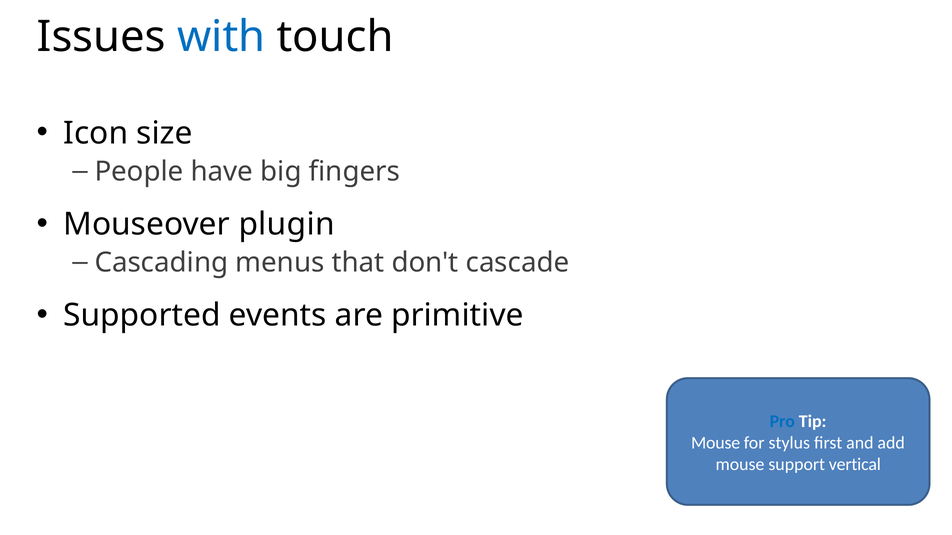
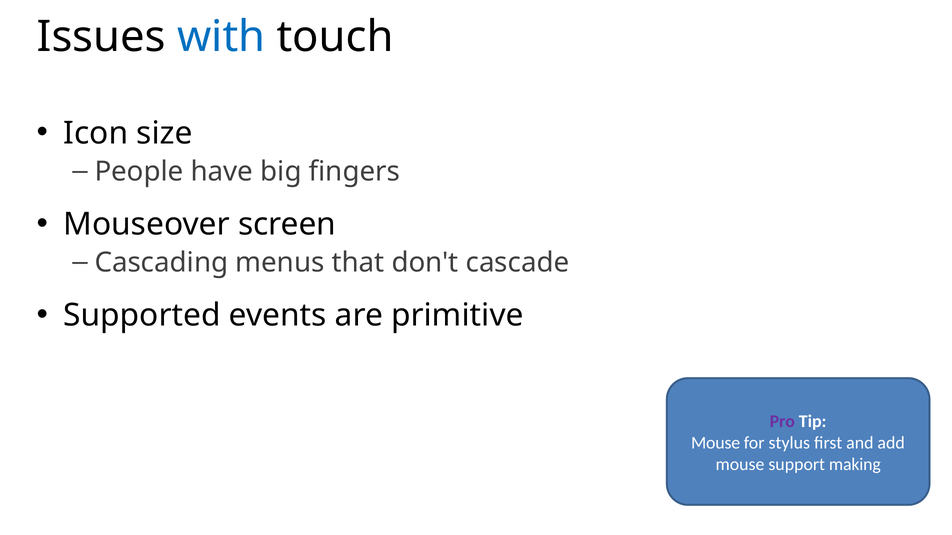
plugin: plugin -> screen
Pro colour: blue -> purple
vertical: vertical -> making
